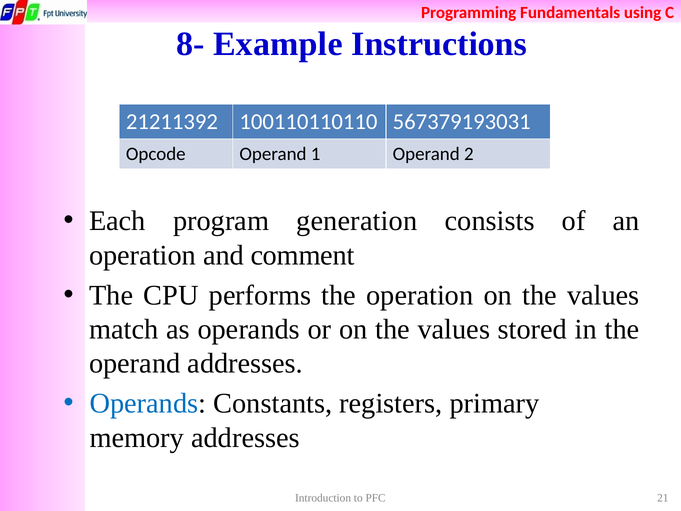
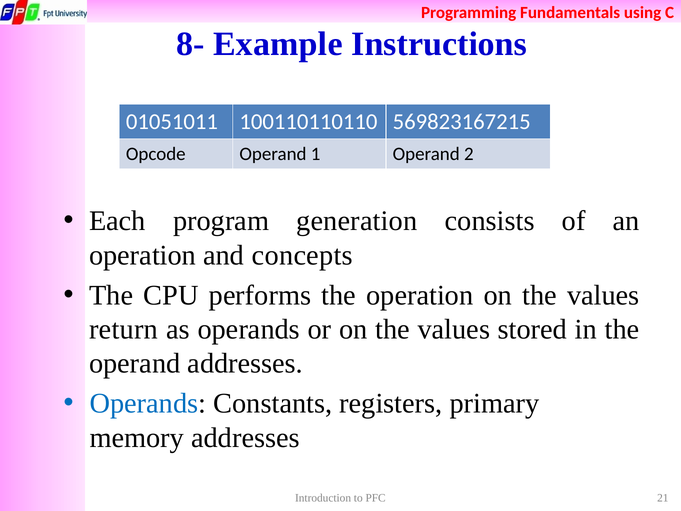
21211392: 21211392 -> 01051011
567379193031: 567379193031 -> 569823167215
comment: comment -> concepts
match: match -> return
